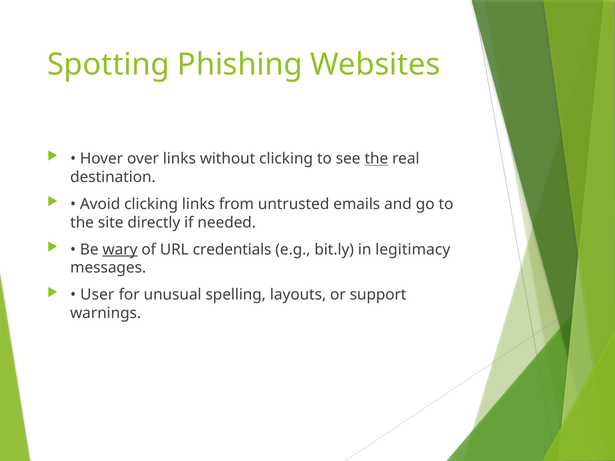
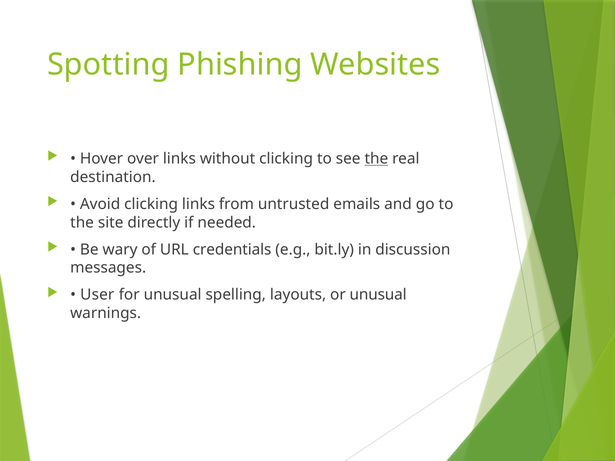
wary underline: present -> none
legitimacy: legitimacy -> discussion
or support: support -> unusual
